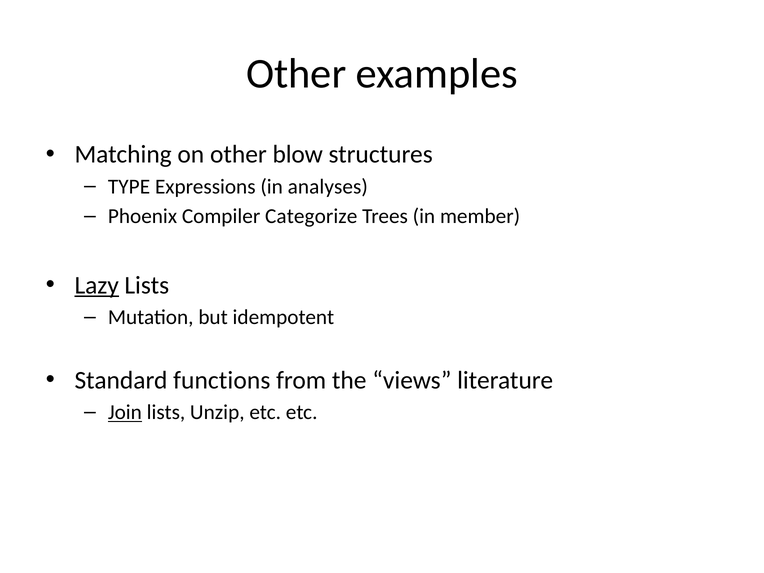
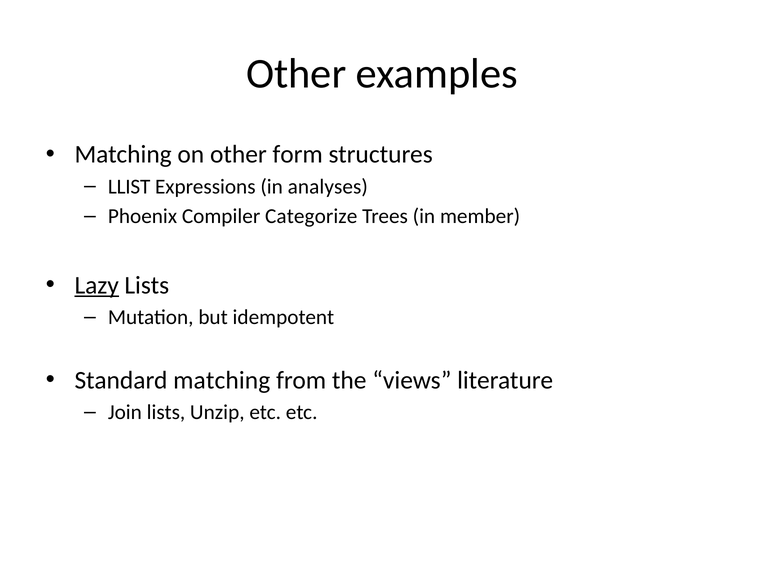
blow: blow -> form
TYPE: TYPE -> LLIST
Standard functions: functions -> matching
Join underline: present -> none
